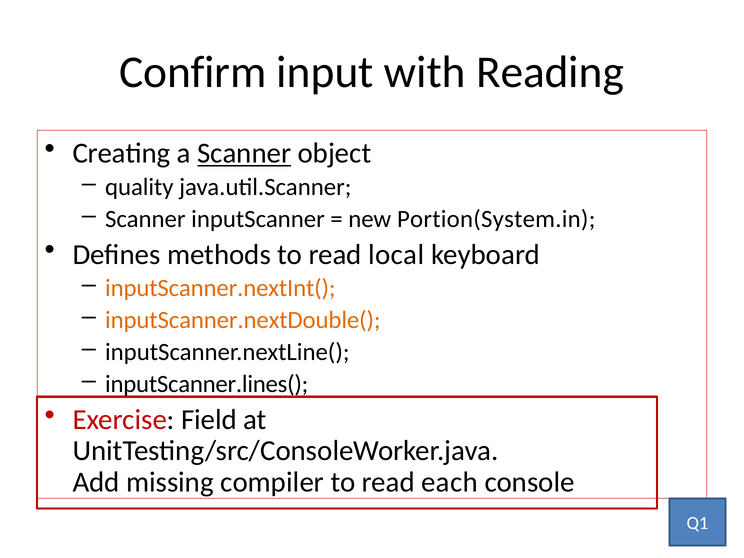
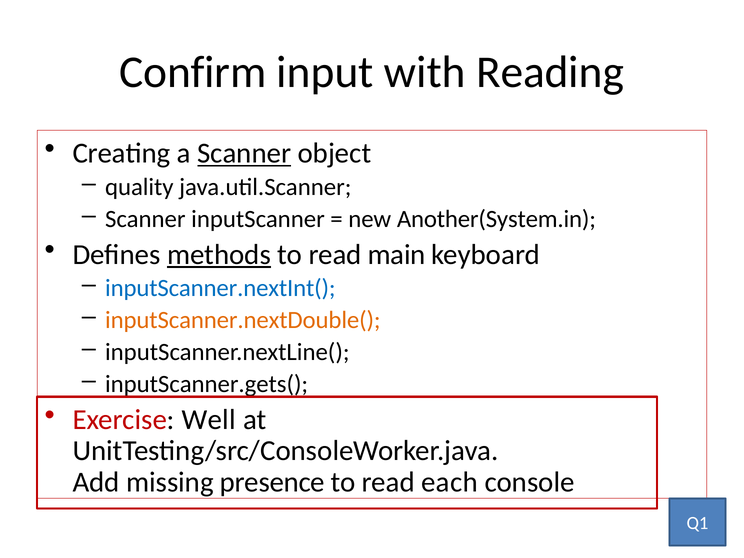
Portion(System.in: Portion(System.in -> Another(System.in
methods underline: none -> present
local: local -> main
inputScanner.nextInt( colour: orange -> blue
inputScanner.lines(: inputScanner.lines( -> inputScanner.gets(
Field: Field -> Well
compiler: compiler -> presence
